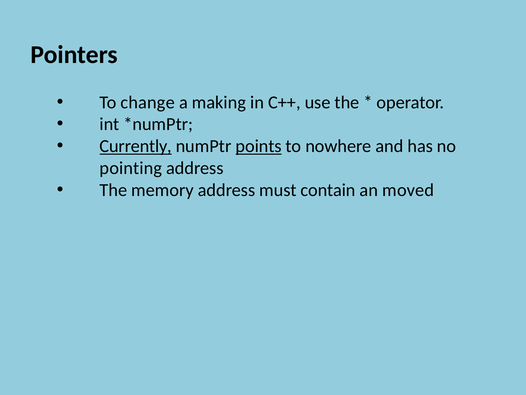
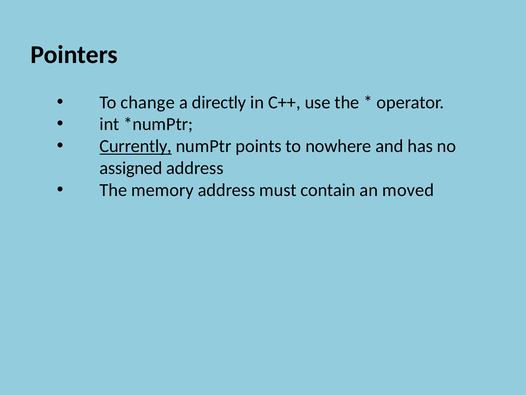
making: making -> directly
points underline: present -> none
pointing: pointing -> assigned
